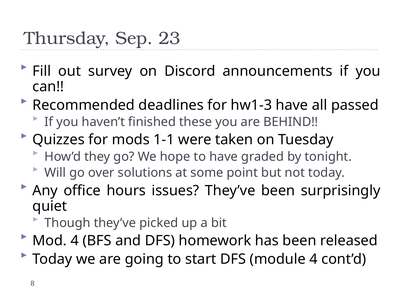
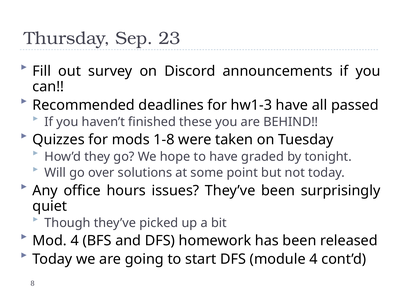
1-1: 1-1 -> 1-8
